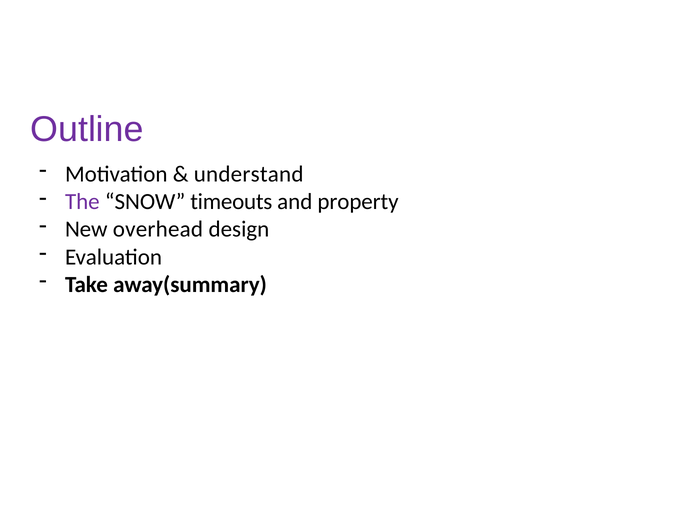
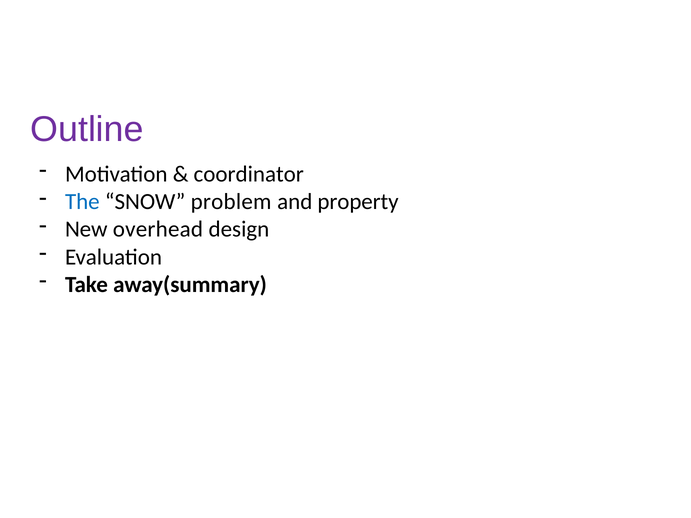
understand: understand -> coordinator
The colour: purple -> blue
timeouts: timeouts -> problem
